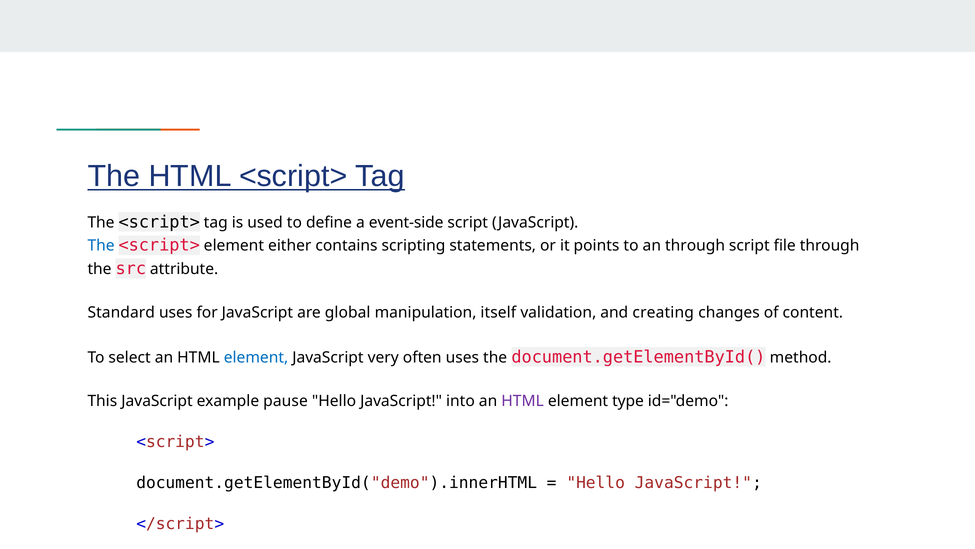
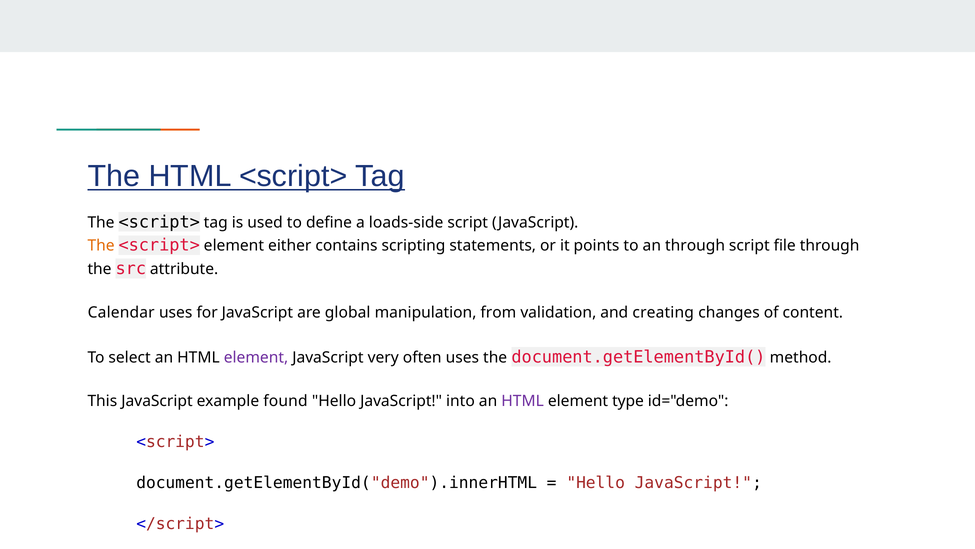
event-side: event-side -> loads-side
The at (101, 246) colour: blue -> orange
Standard: Standard -> Calendar
itself: itself -> from
element at (256, 357) colour: blue -> purple
pause: pause -> found
